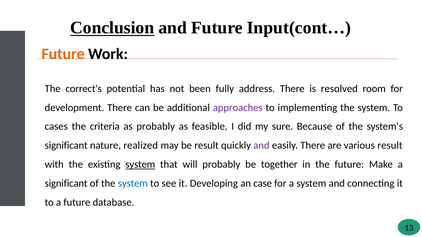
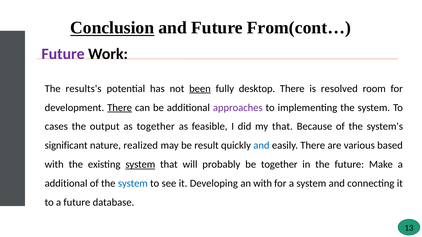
Input(cont…: Input(cont… -> From(cont…
Future at (63, 54) colour: orange -> purple
correct's: correct's -> results's
been underline: none -> present
address: address -> desktop
There at (120, 108) underline: none -> present
criteria: criteria -> output
as probably: probably -> together
my sure: sure -> that
and at (261, 146) colour: purple -> blue
various result: result -> based
significant at (66, 184): significant -> additional
an case: case -> with
